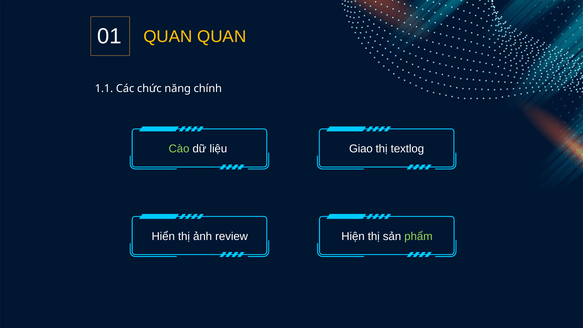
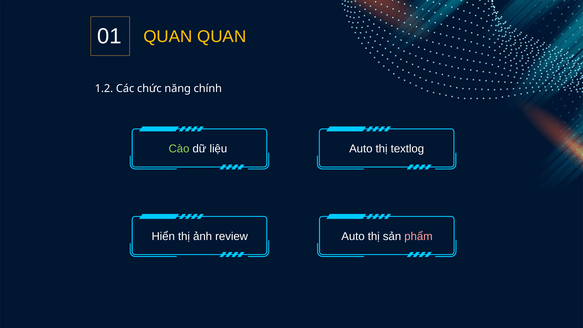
1.1: 1.1 -> 1.2
Giao at (361, 149): Giao -> Auto
Hiện at (353, 237): Hiện -> Auto
phẩm colour: light green -> pink
